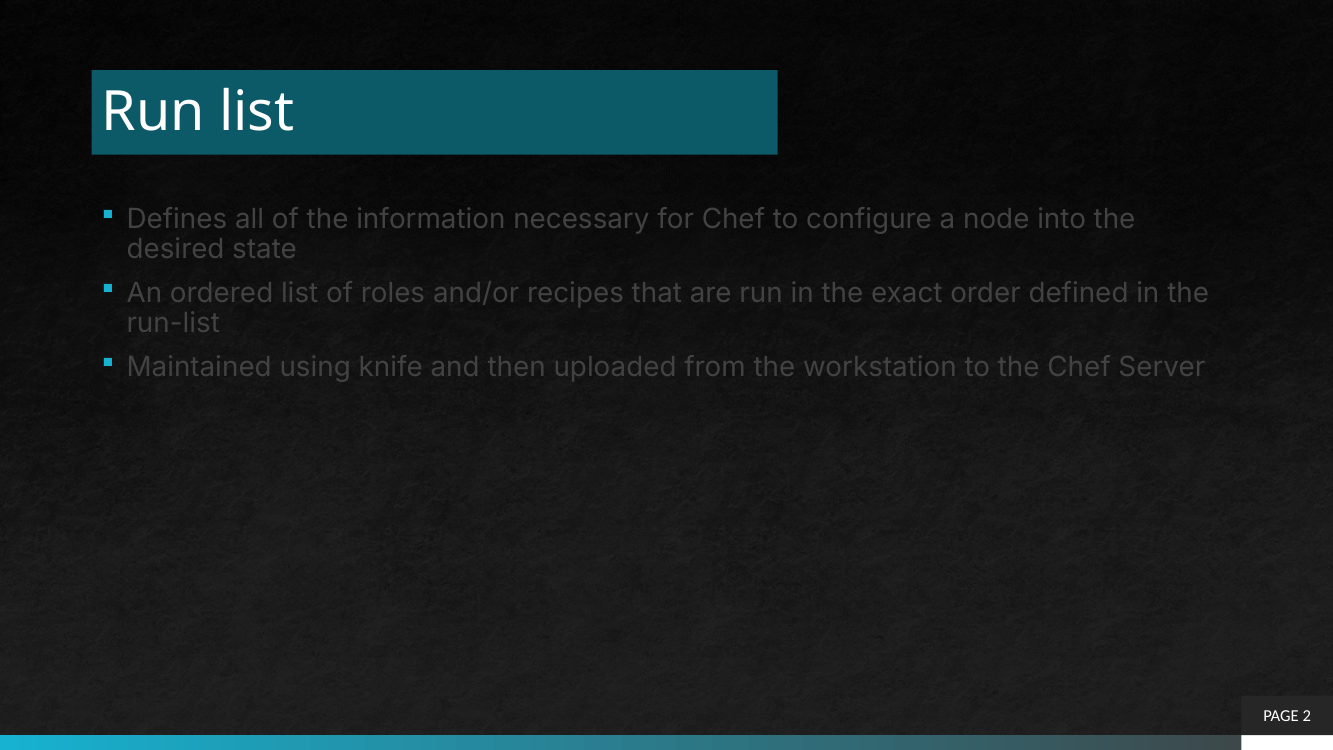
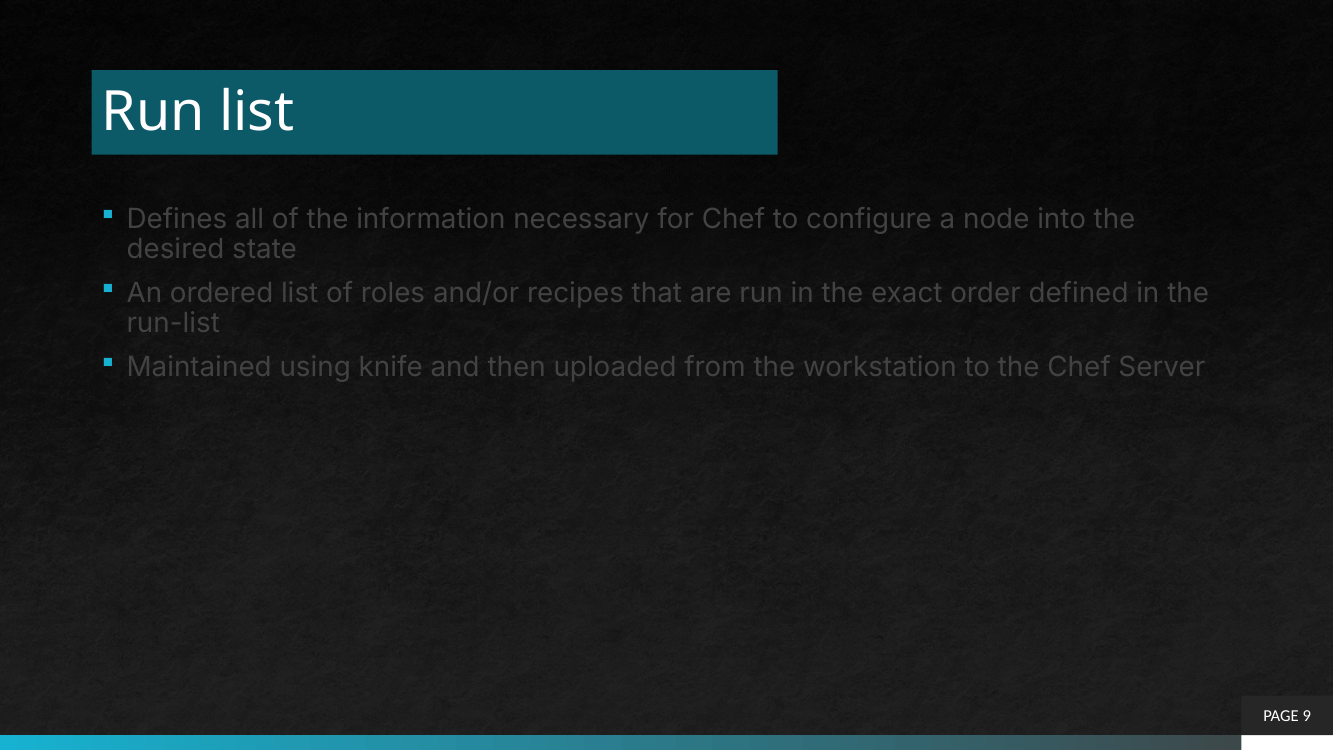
2: 2 -> 9
